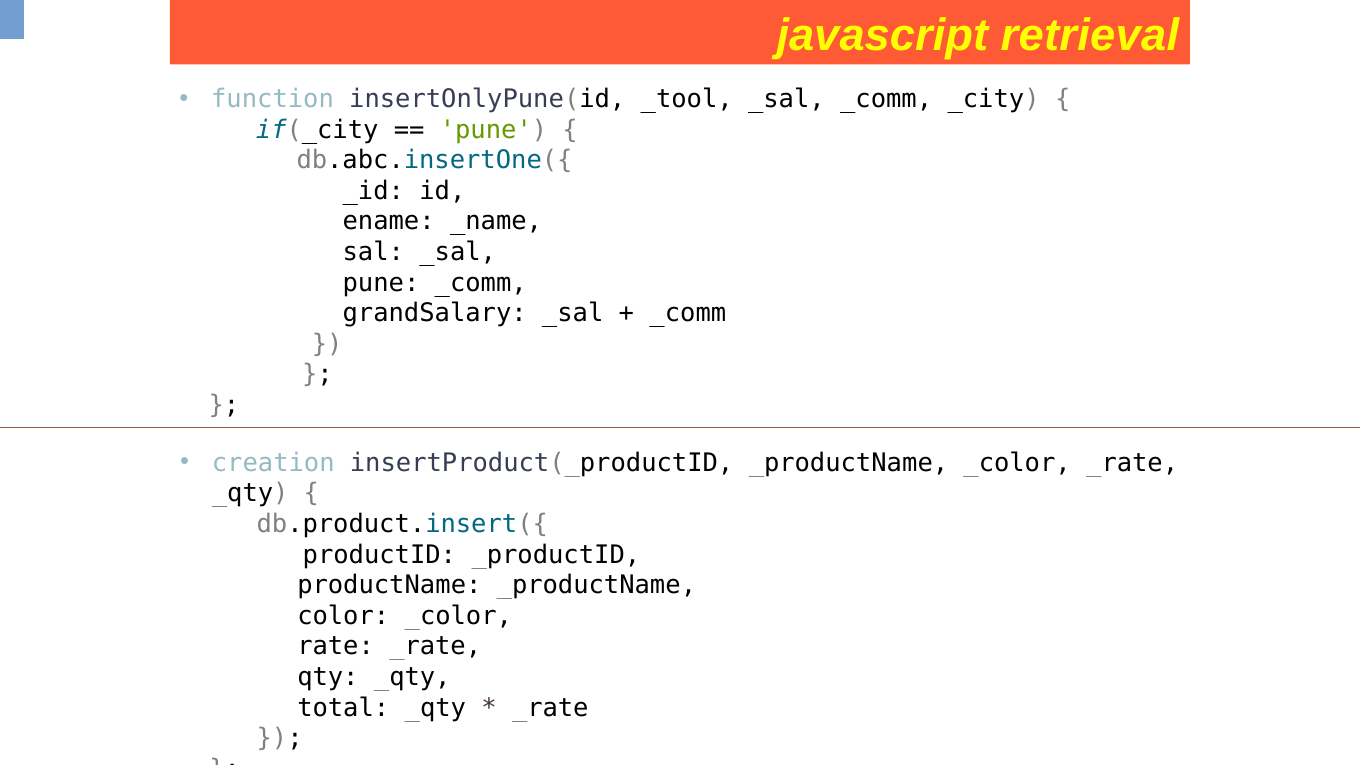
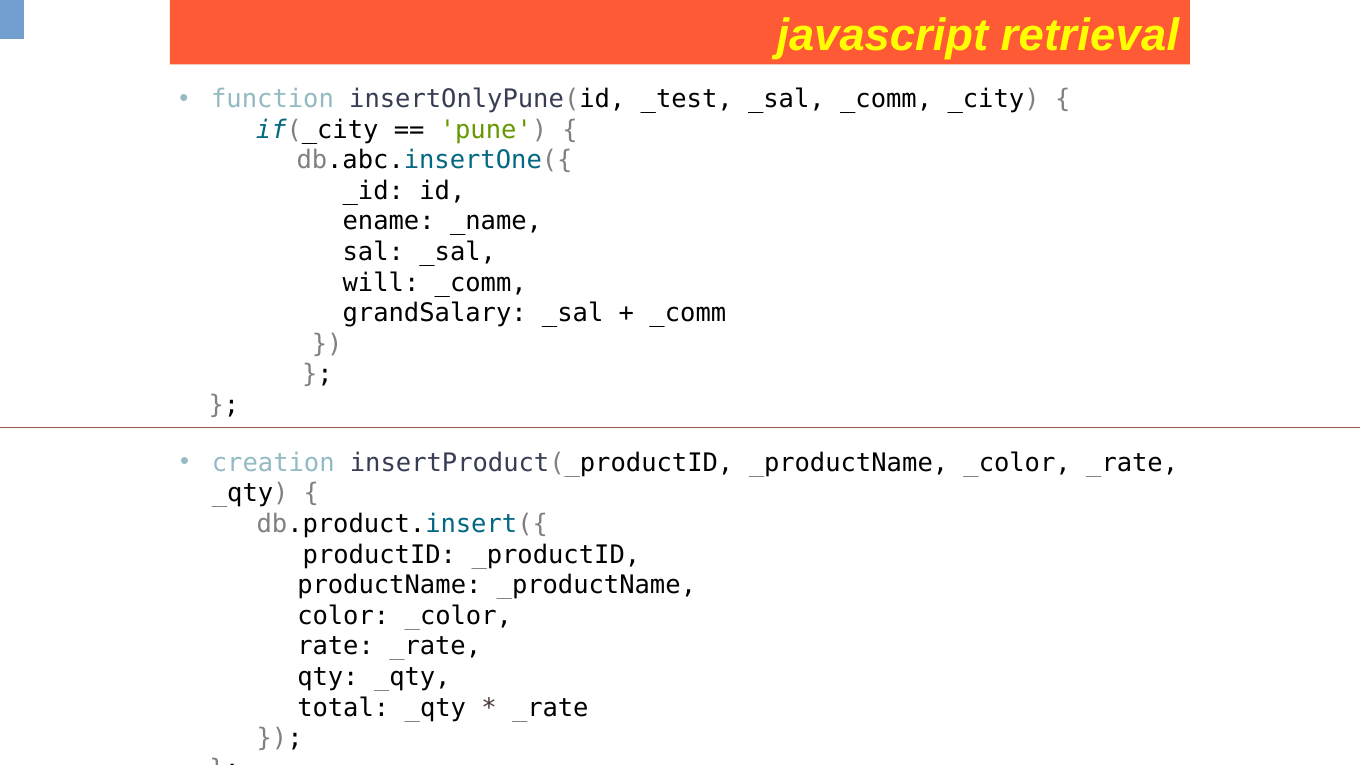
_tool: _tool -> _test
pune at (381, 283): pune -> will
